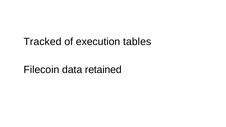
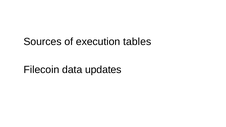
Tracked: Tracked -> Sources
retained: retained -> updates
